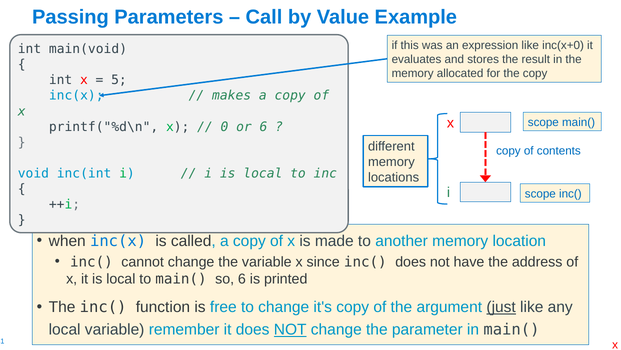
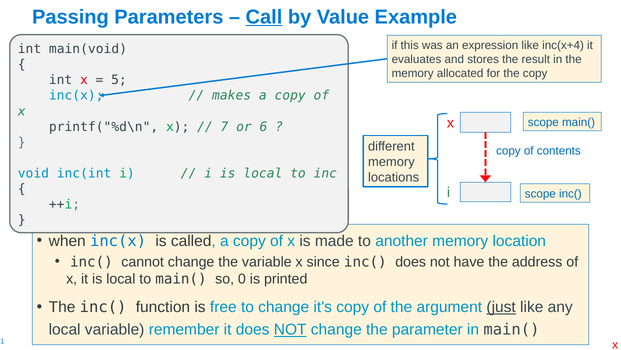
Call underline: none -> present
inc(x+0: inc(x+0 -> inc(x+4
0: 0 -> 7
so 6: 6 -> 0
